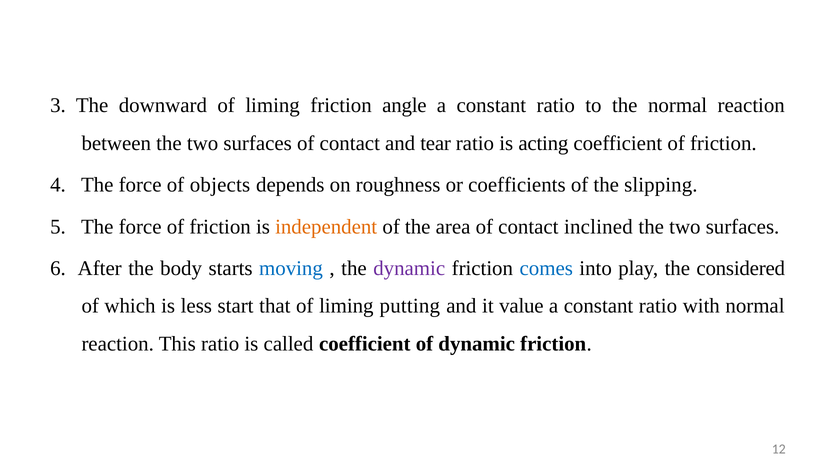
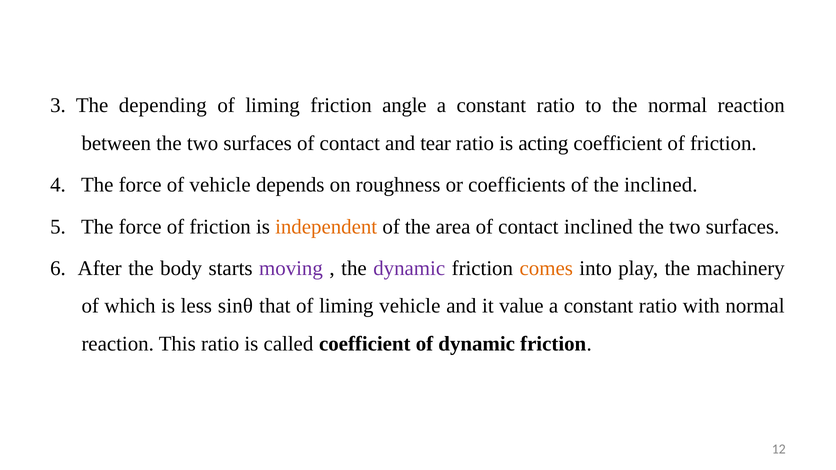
downward: downward -> depending
of objects: objects -> vehicle
the slipping: slipping -> inclined
moving colour: blue -> purple
comes colour: blue -> orange
considered: considered -> machinery
start: start -> sinθ
liming putting: putting -> vehicle
